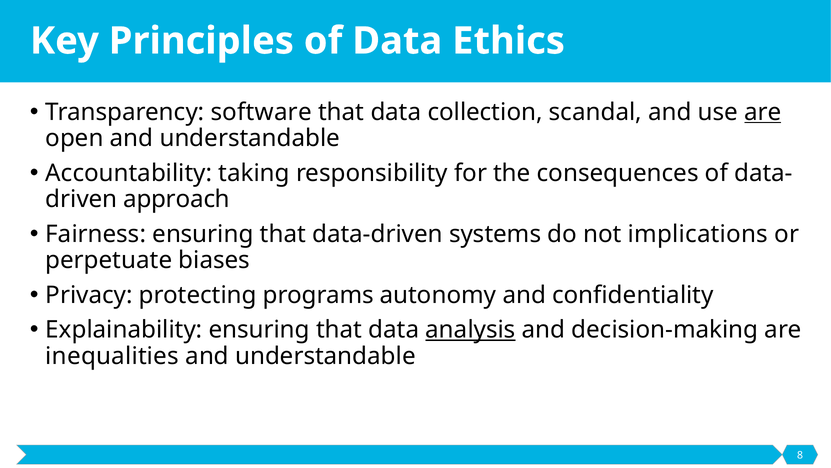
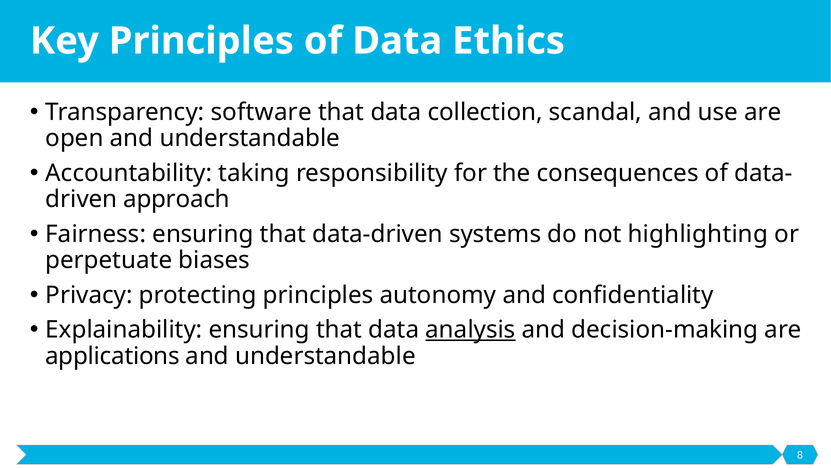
are at (763, 112) underline: present -> none
implications: implications -> highlighting
protecting programs: programs -> principles
inequalities: inequalities -> applications
